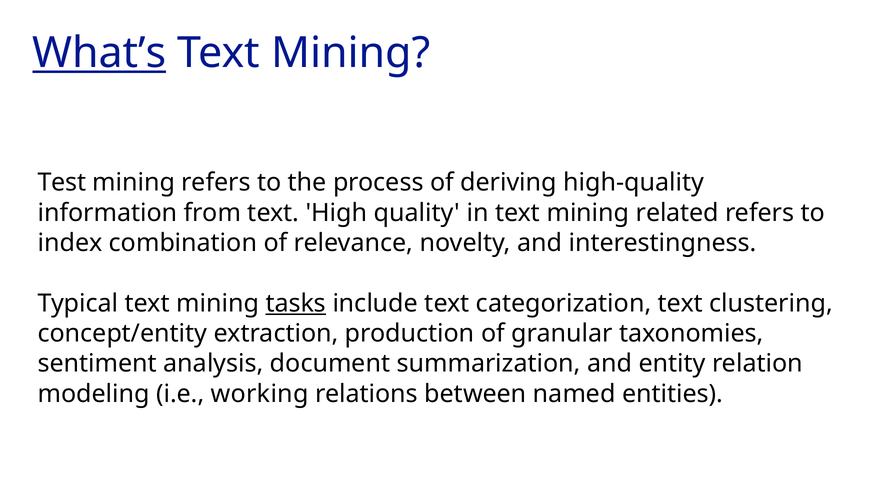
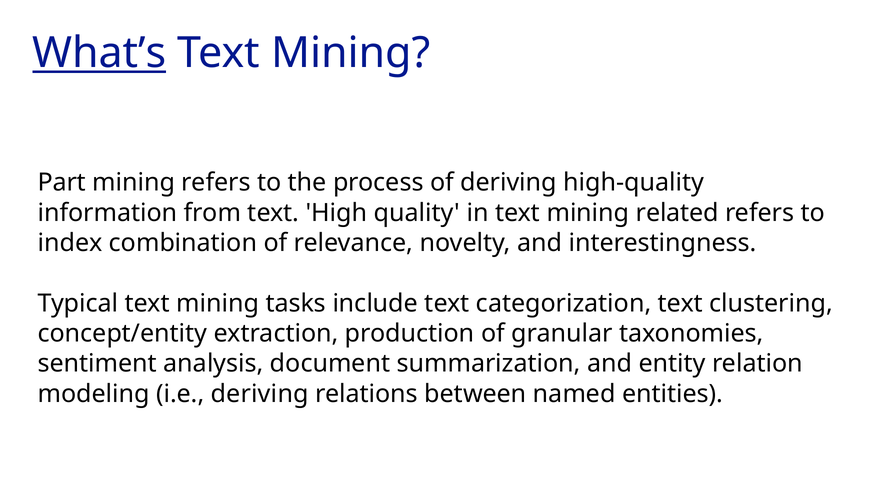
Test: Test -> Part
tasks underline: present -> none
i.e working: working -> deriving
